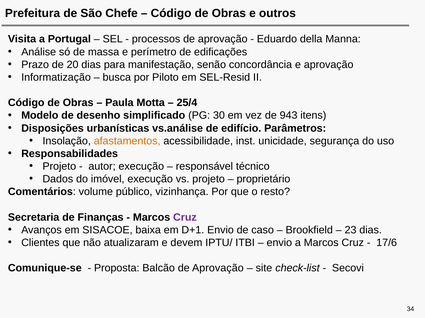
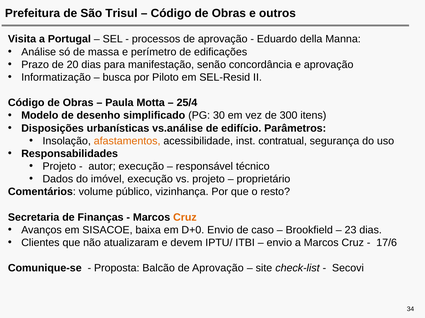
Chefe: Chefe -> Trisul
943: 943 -> 300
unicidade: unicidade -> contratual
Cruz at (185, 218) colour: purple -> orange
D+1: D+1 -> D+0
